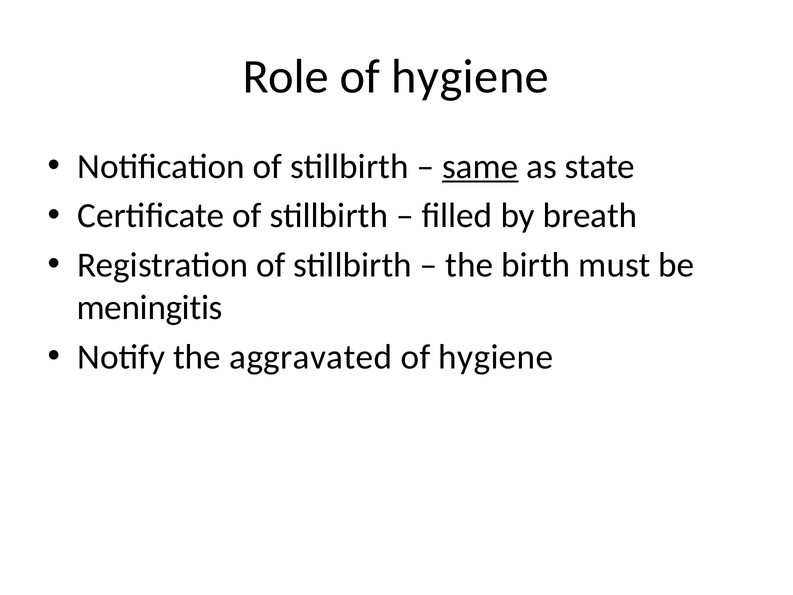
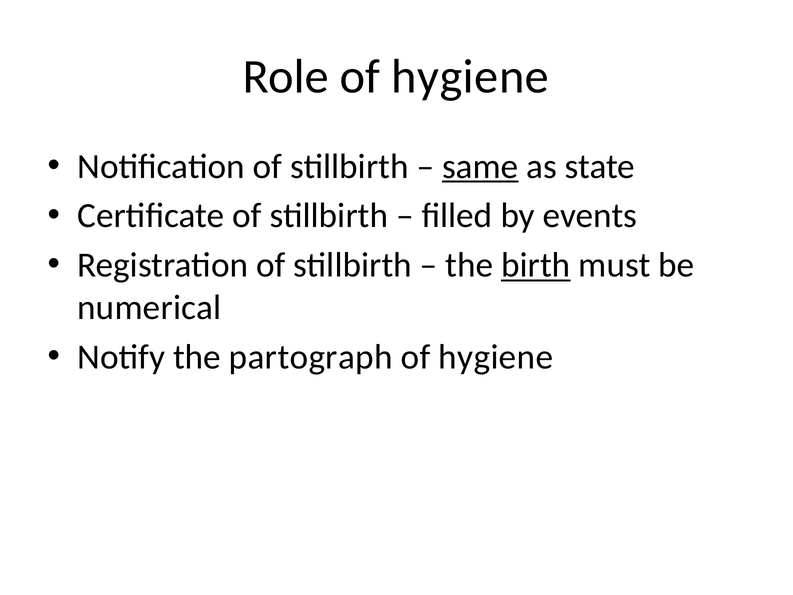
breath: breath -> events
birth underline: none -> present
meningitis: meningitis -> numerical
aggravated: aggravated -> partograph
